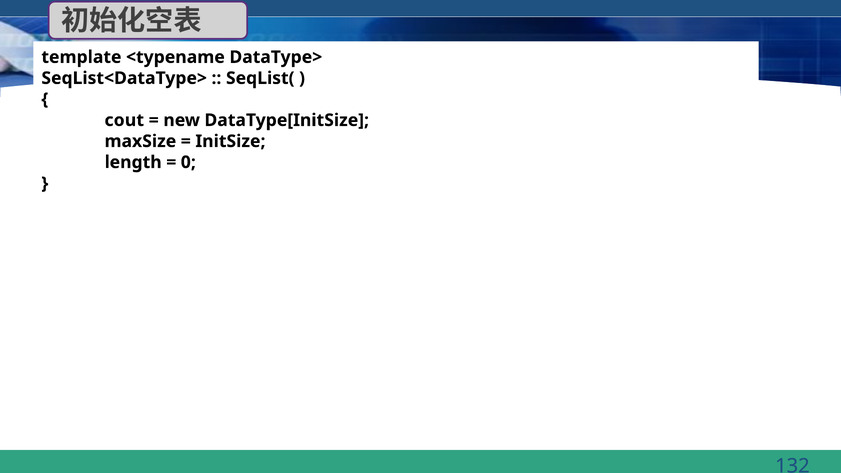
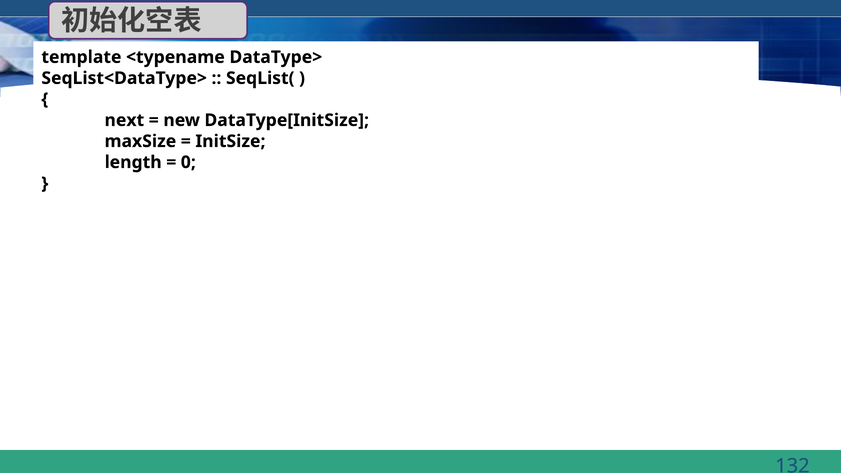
cout: cout -> next
